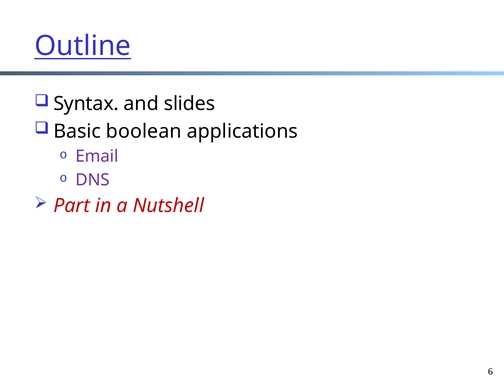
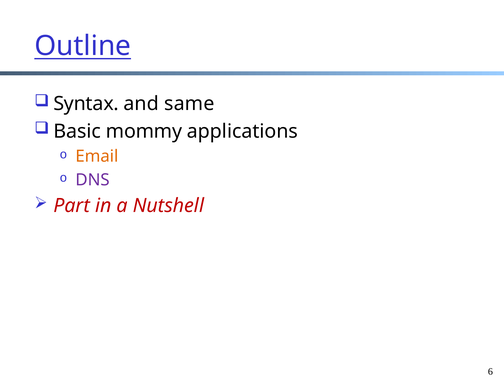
slides: slides -> same
boolean: boolean -> mommy
Email colour: purple -> orange
